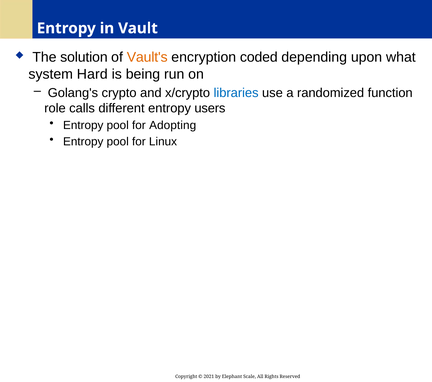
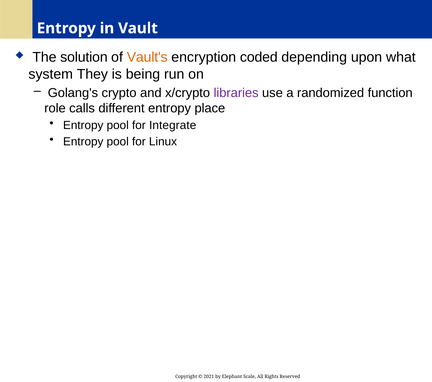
Hard: Hard -> They
libraries colour: blue -> purple
users: users -> place
Adopting: Adopting -> Integrate
